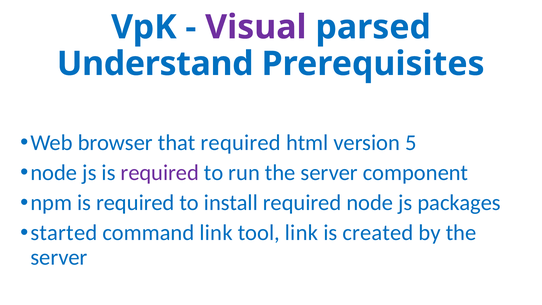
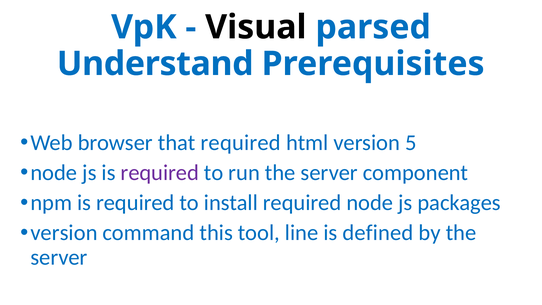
Visual colour: purple -> black
started at (64, 233): started -> version
command link: link -> this
tool link: link -> line
created: created -> defined
